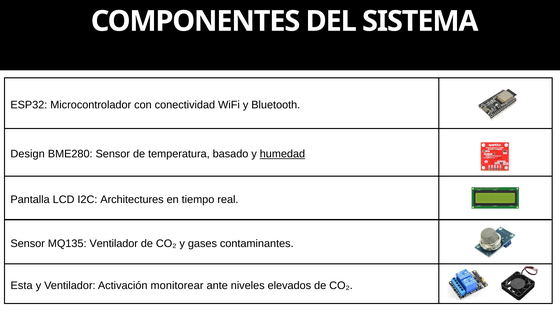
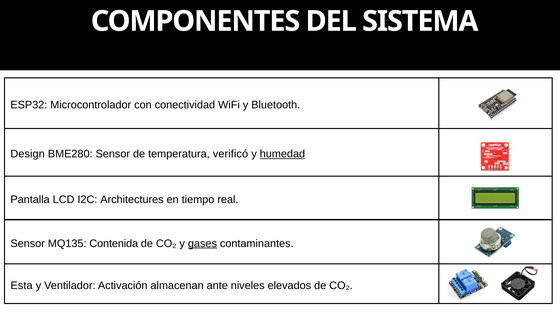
basado: basado -> verificó
MQ135 Ventilador: Ventilador -> Contenida
gases underline: none -> present
monitorear: monitorear -> almacenan
